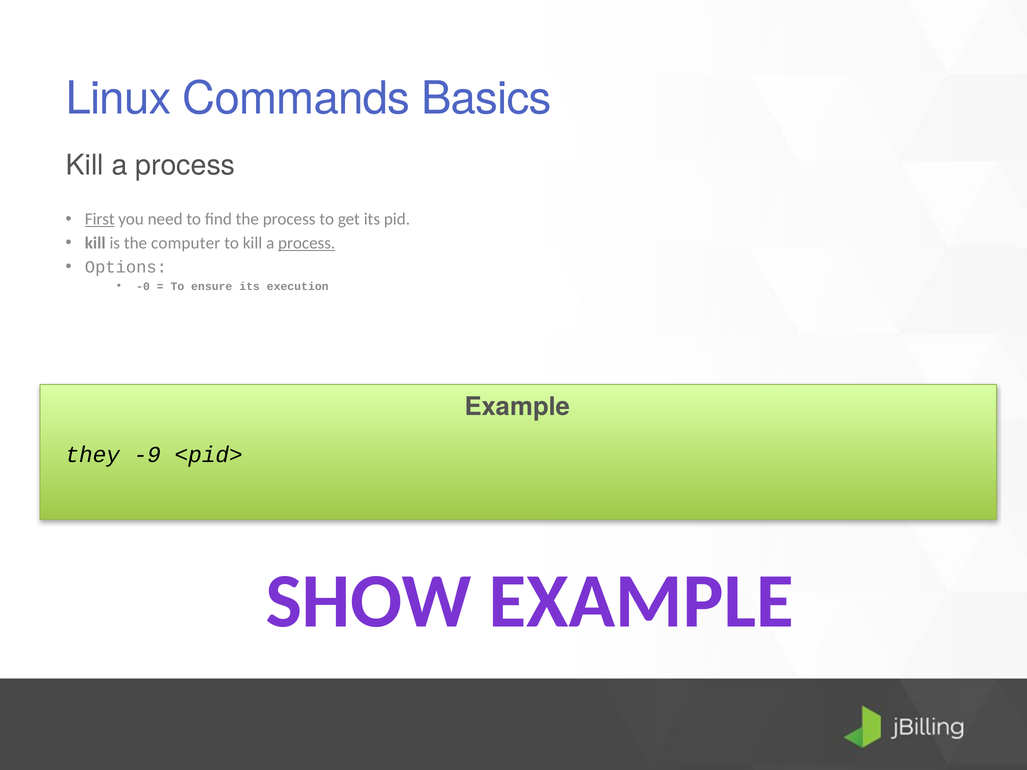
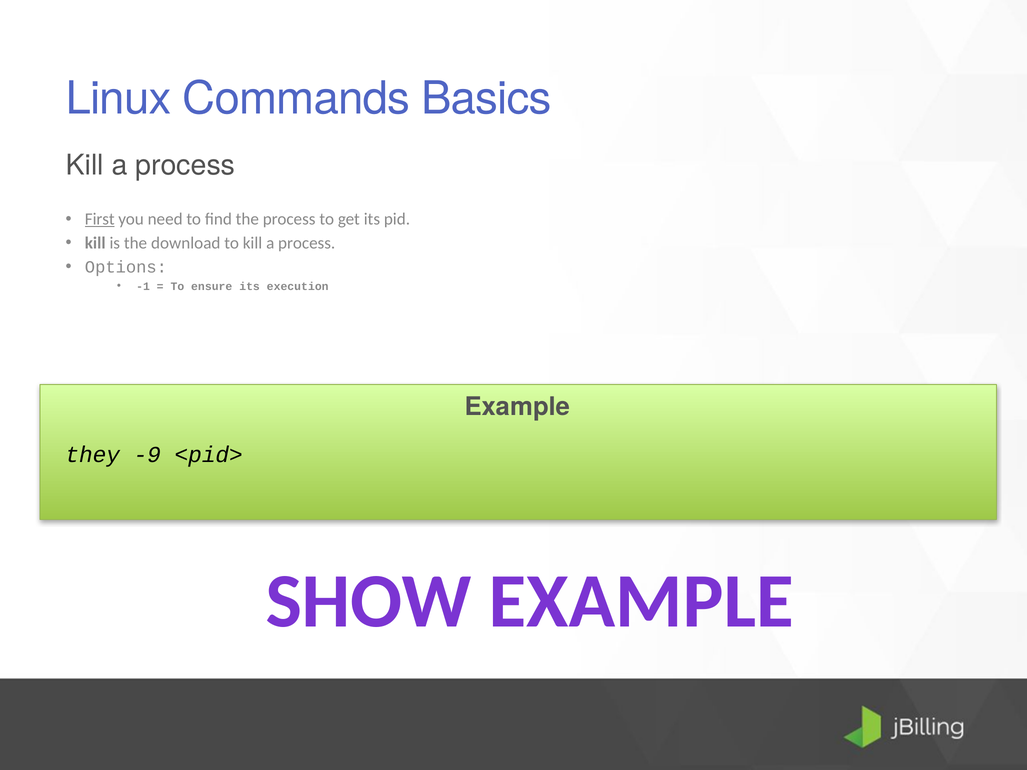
computer: computer -> download
process at (307, 243) underline: present -> none
-0: -0 -> -1
